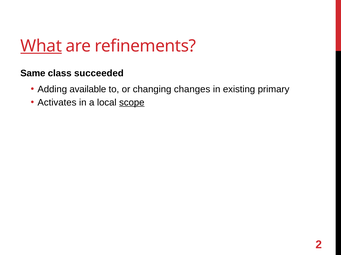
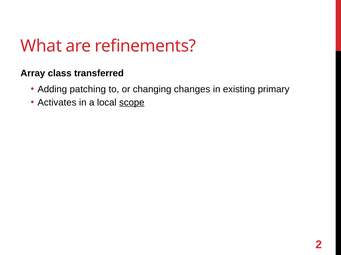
What underline: present -> none
Same: Same -> Array
succeeded: succeeded -> transferred
available: available -> patching
